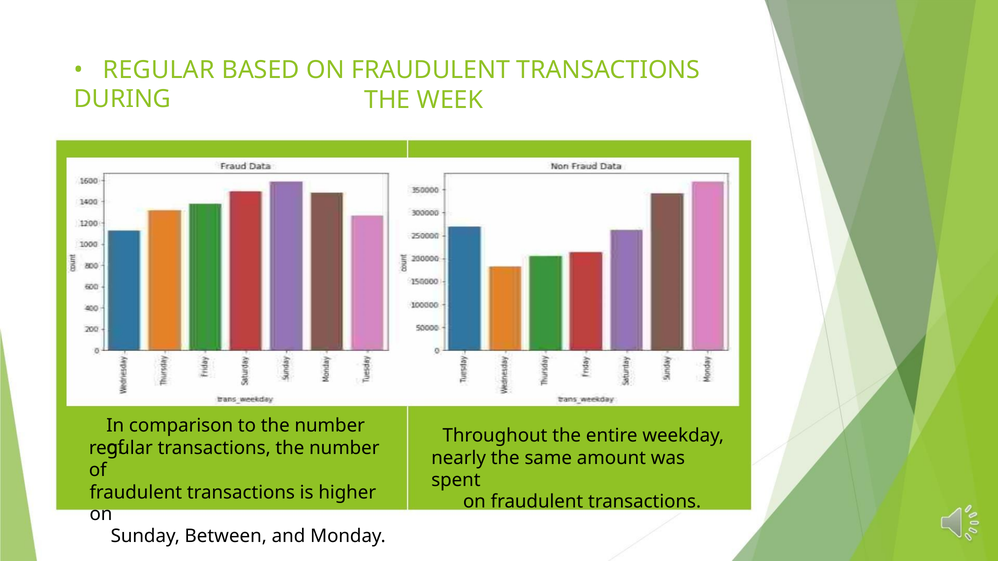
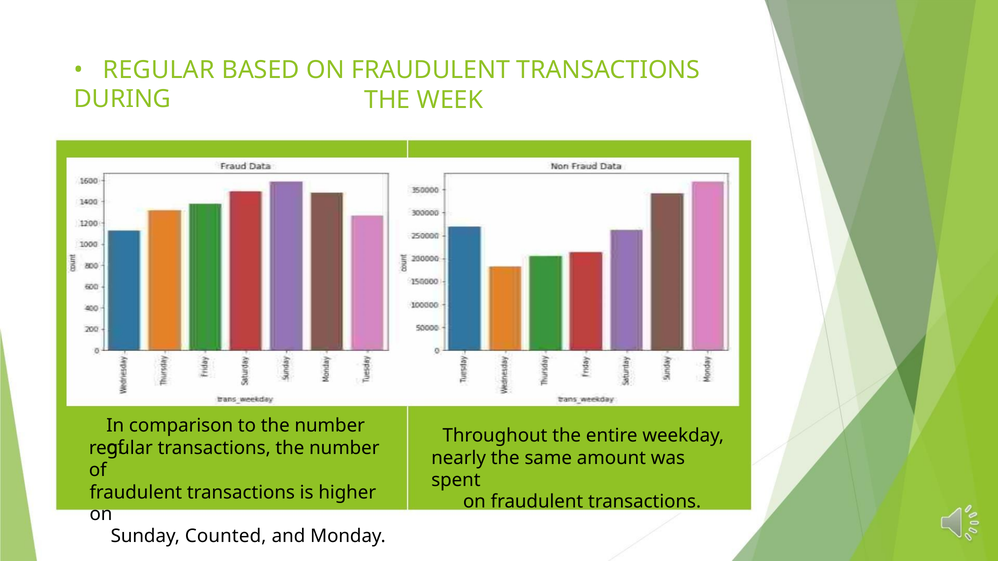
Between: Between -> Counted
